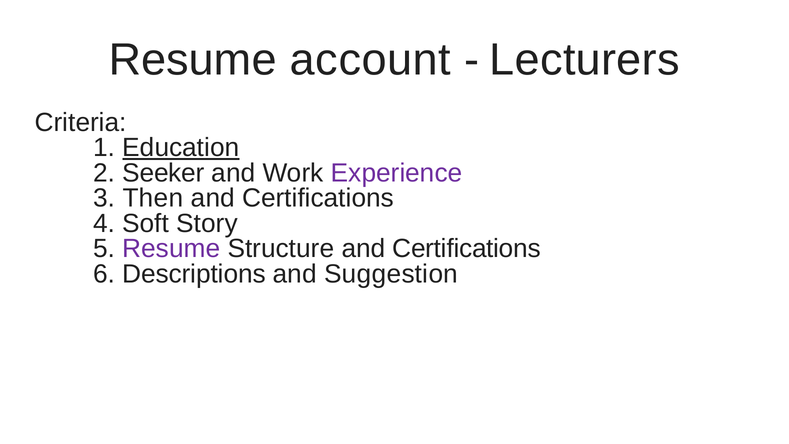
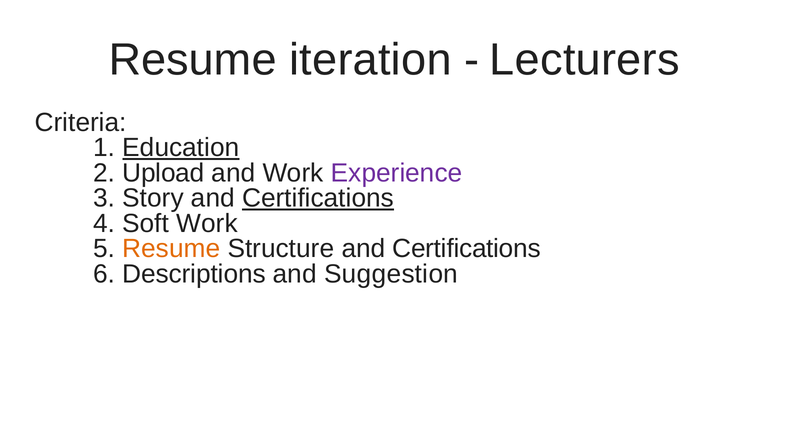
account: account -> iteration
Seeker: Seeker -> Upload
Then: Then -> Story
Certifications at (318, 198) underline: none -> present
Soft Story: Story -> Work
Resume at (171, 249) colour: purple -> orange
